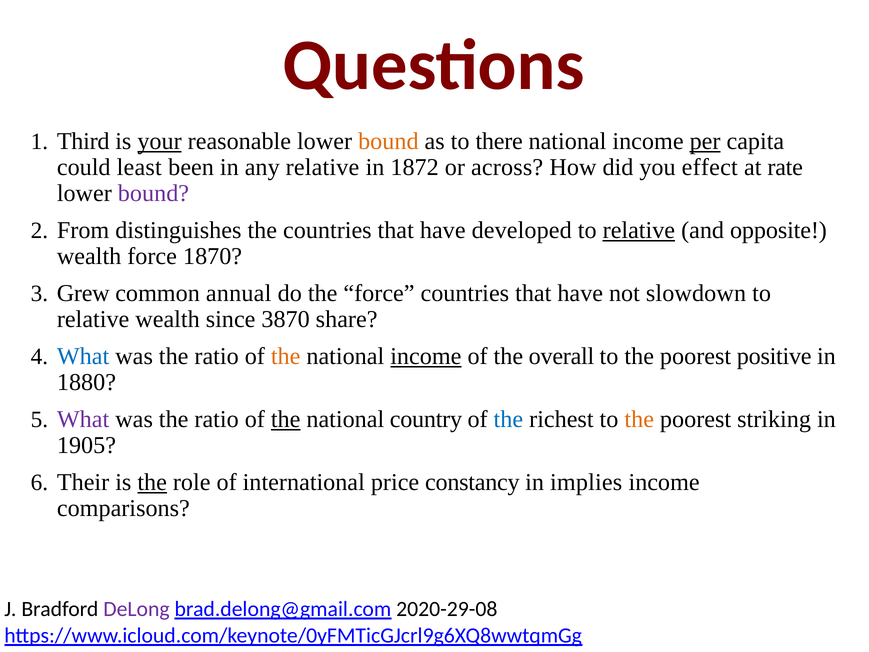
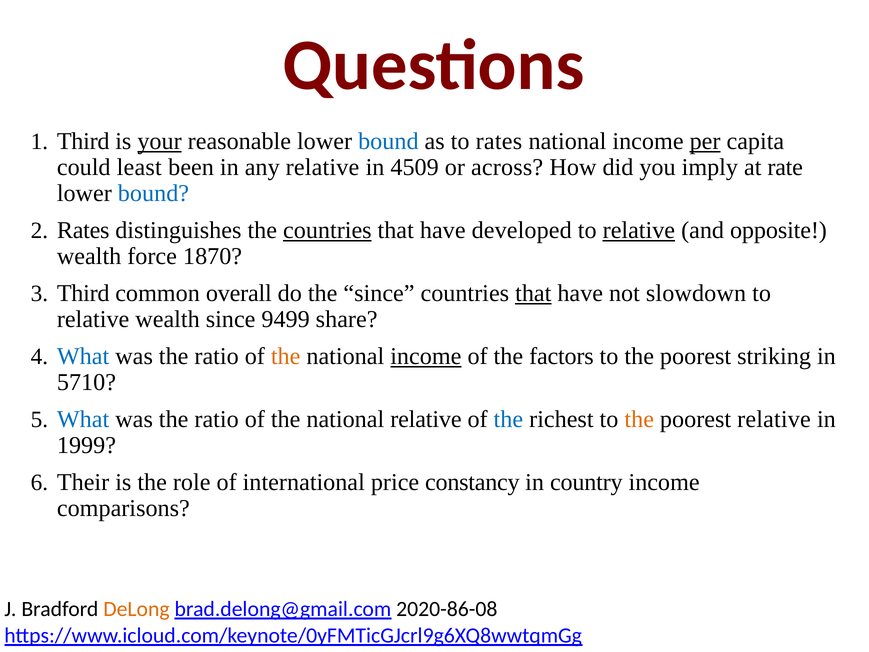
bound at (388, 141) colour: orange -> blue
to there: there -> rates
1872: 1872 -> 4509
effect: effect -> imply
bound at (153, 193) colour: purple -> blue
From at (83, 230): From -> Rates
countries at (327, 230) underline: none -> present
Grew at (83, 293): Grew -> Third
annual: annual -> overall
the force: force -> since
that at (533, 293) underline: none -> present
3870: 3870 -> 9499
overall: overall -> factors
positive: positive -> striking
1880: 1880 -> 5710
What at (83, 419) colour: purple -> blue
the at (286, 419) underline: present -> none
national country: country -> relative
poorest striking: striking -> relative
1905: 1905 -> 1999
the at (152, 482) underline: present -> none
implies: implies -> country
DeLong colour: purple -> orange
2020-29-08: 2020-29-08 -> 2020-86-08
